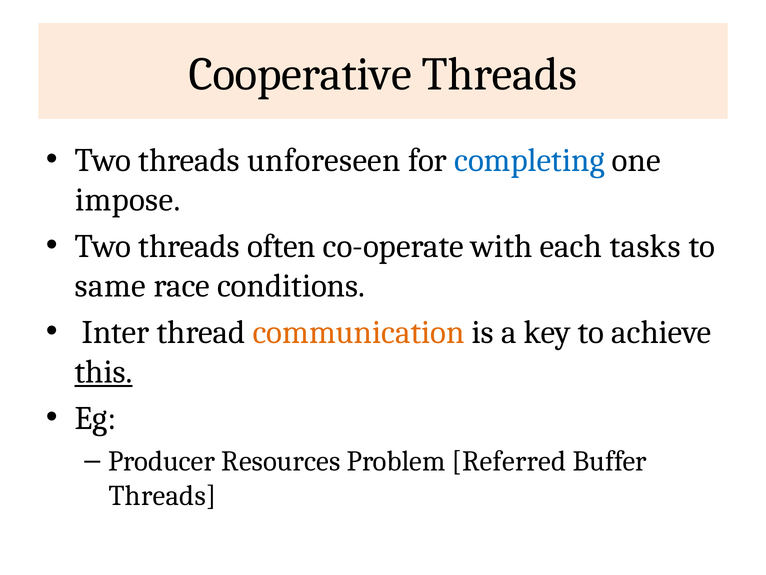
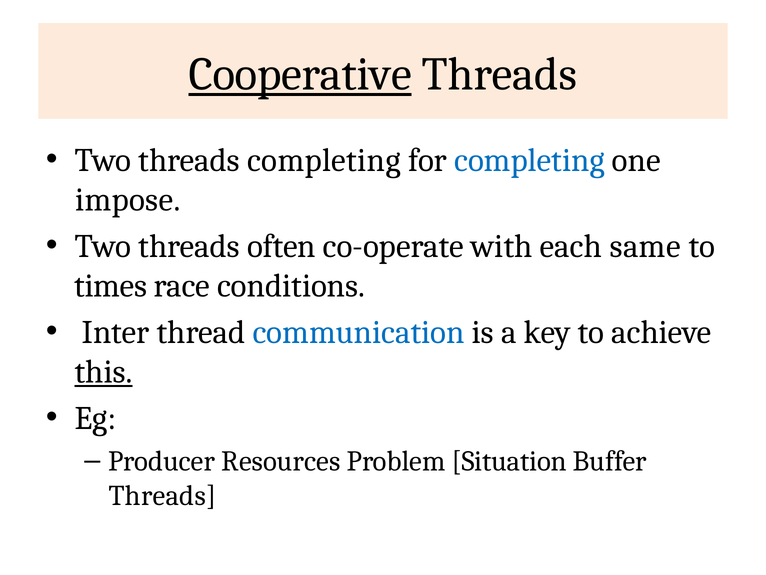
Cooperative underline: none -> present
threads unforeseen: unforeseen -> completing
tasks: tasks -> same
same: same -> times
communication colour: orange -> blue
Referred: Referred -> Situation
